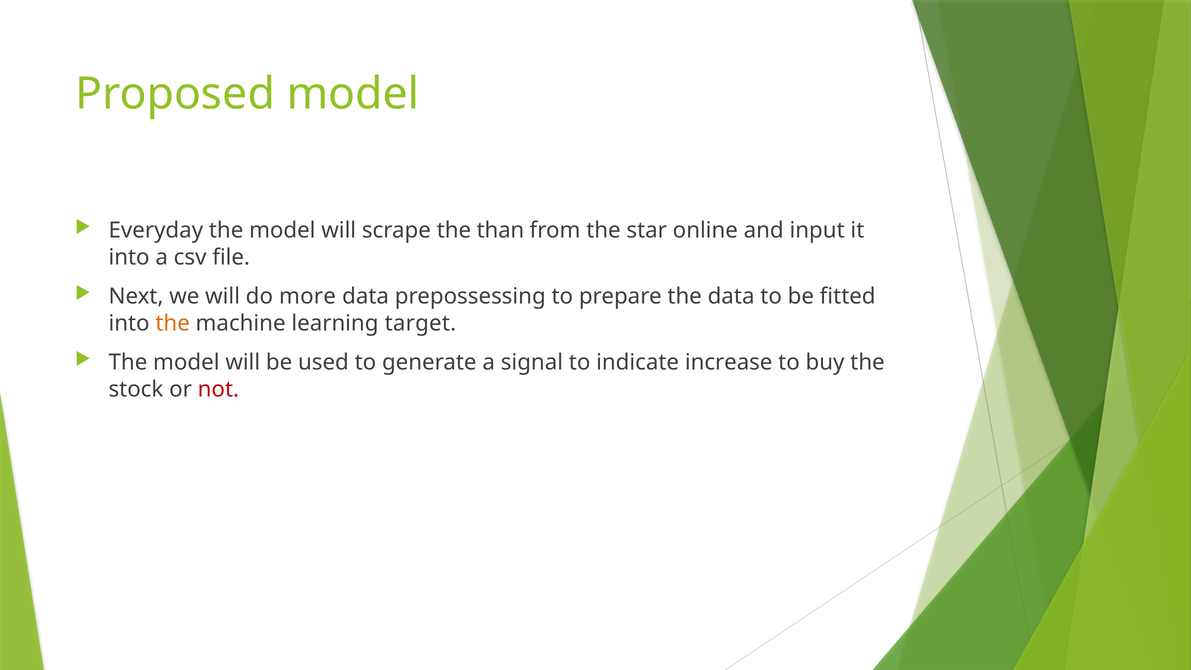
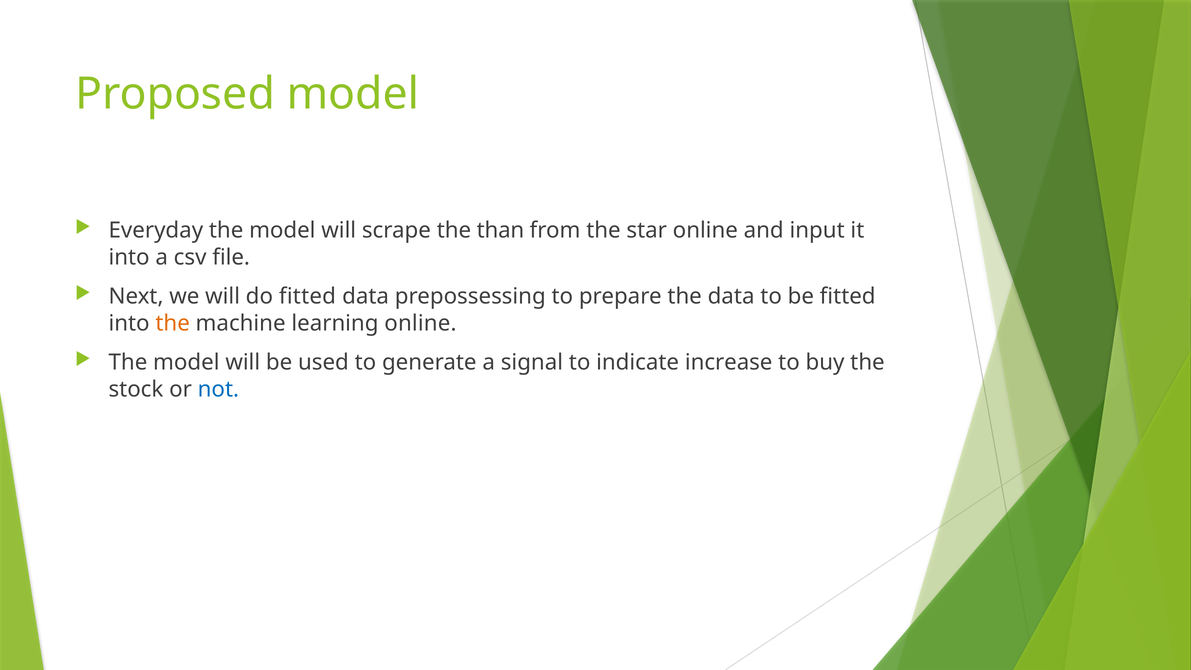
do more: more -> fitted
learning target: target -> online
not colour: red -> blue
